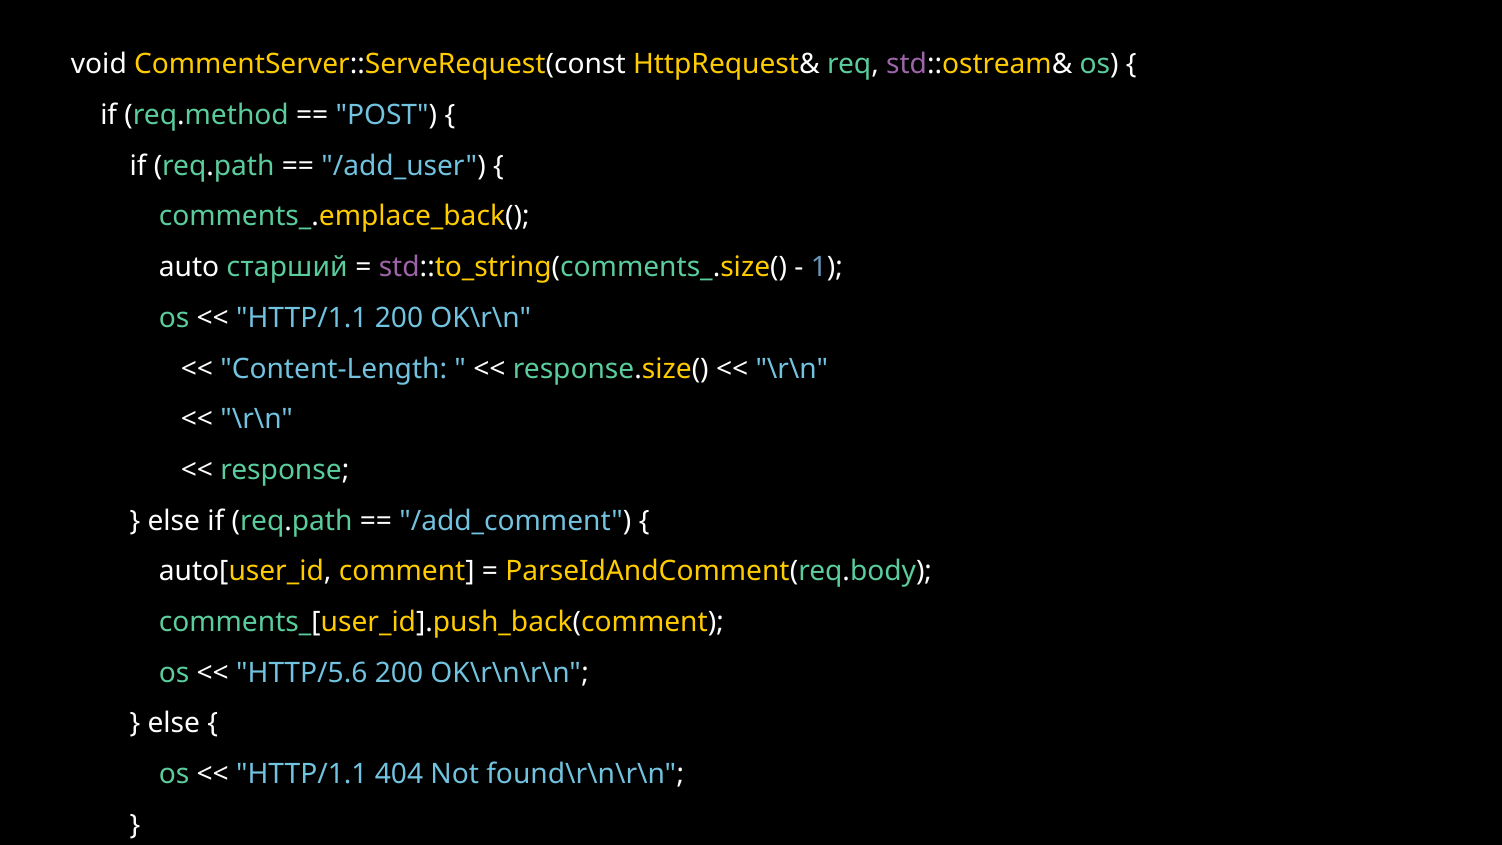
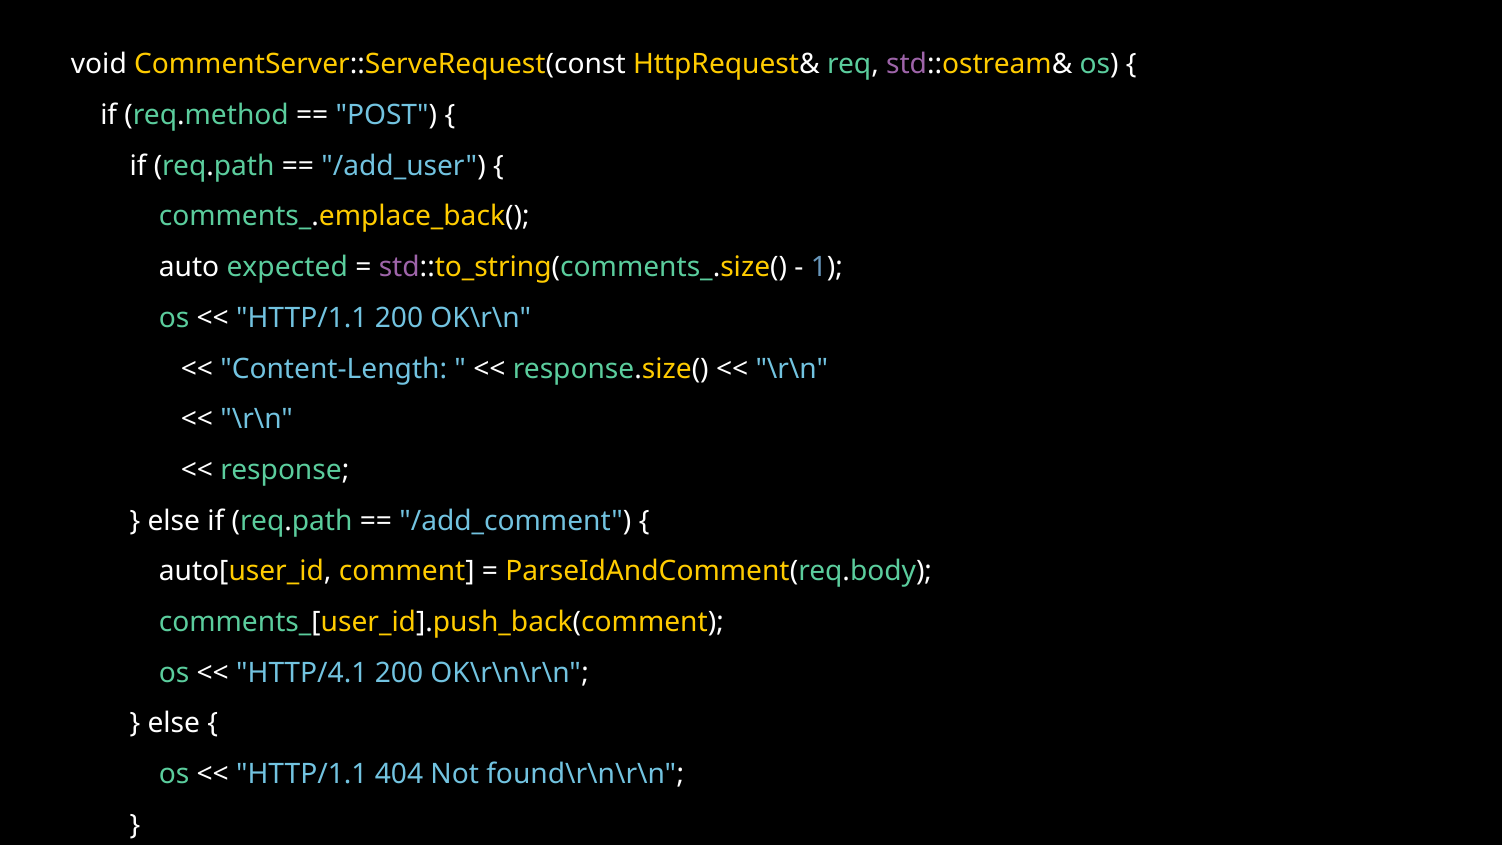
старший: старший -> expected
HTTP/5.6: HTTP/5.6 -> HTTP/4.1
